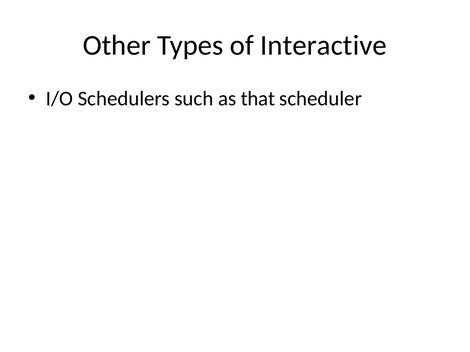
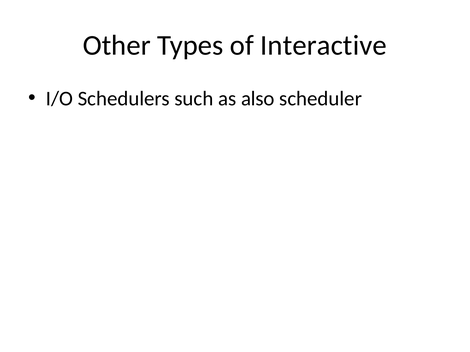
that: that -> also
